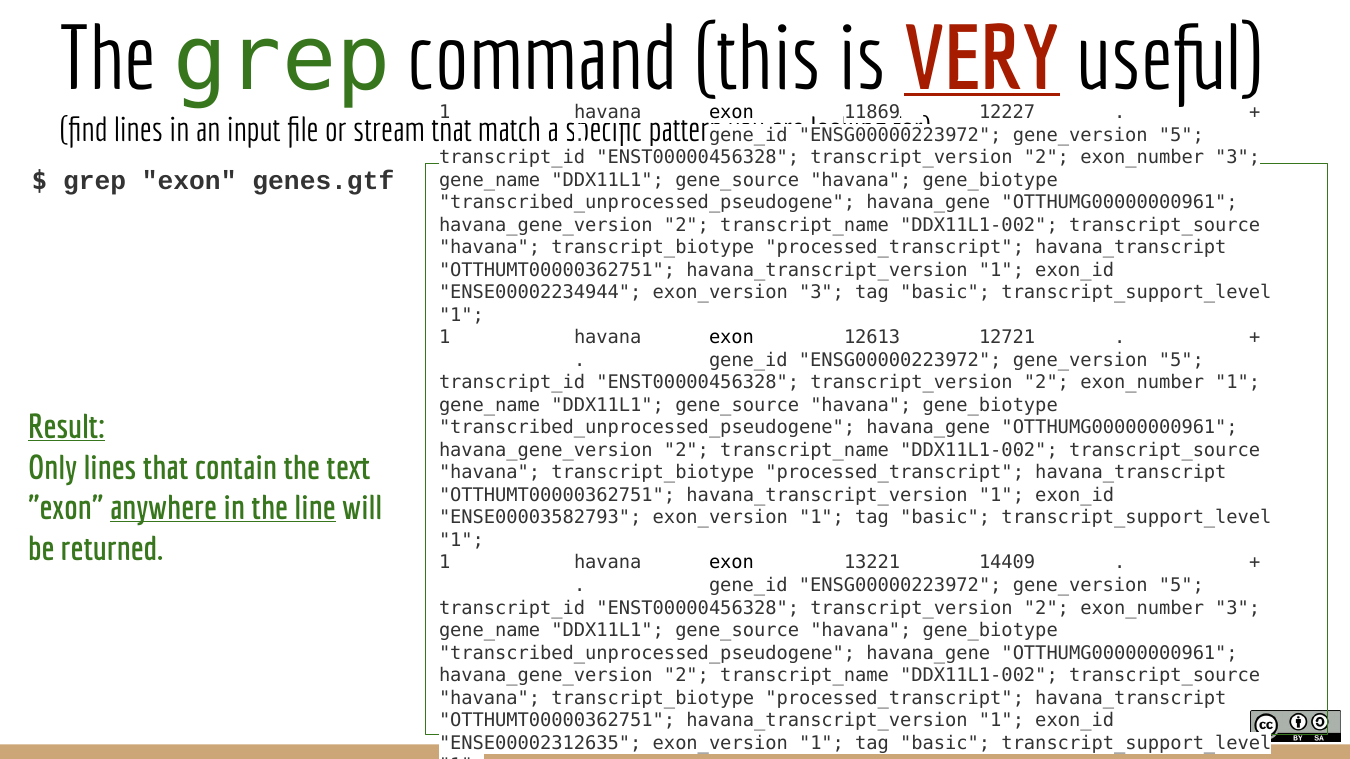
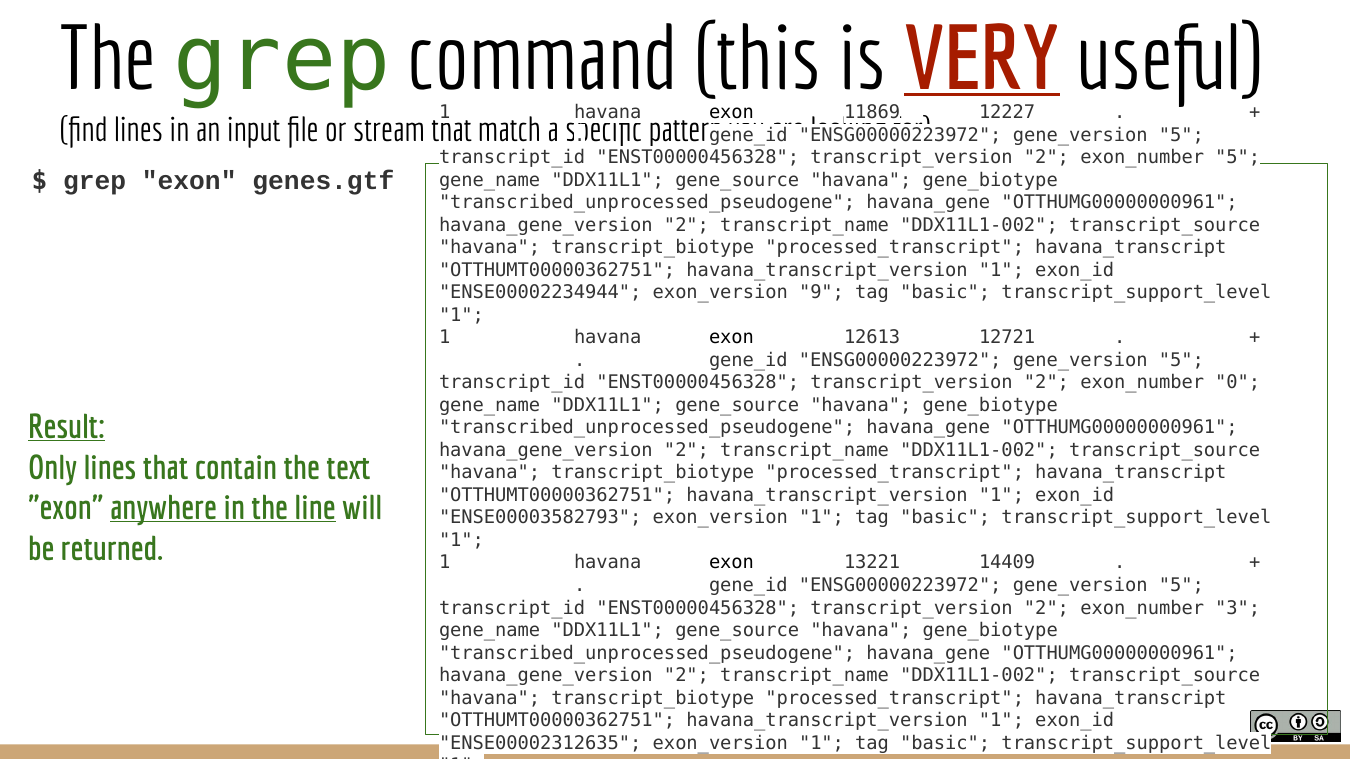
3 at (1238, 157): 3 -> 5
exon_version 3: 3 -> 9
exon_number 1: 1 -> 0
